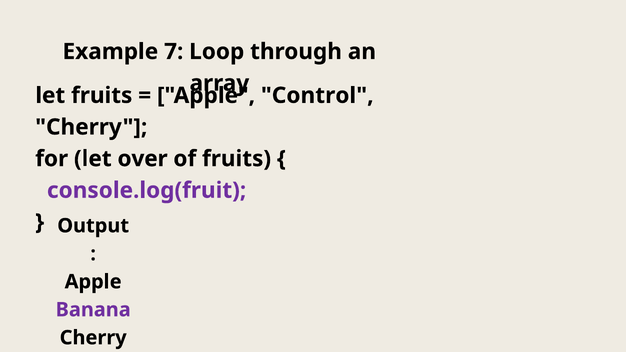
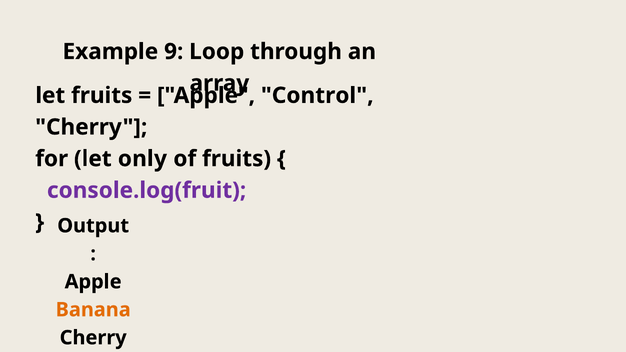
7: 7 -> 9
over: over -> only
Banana colour: purple -> orange
